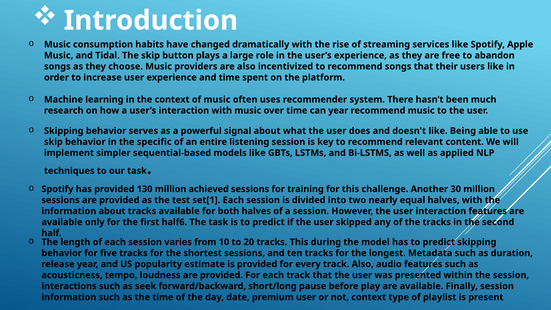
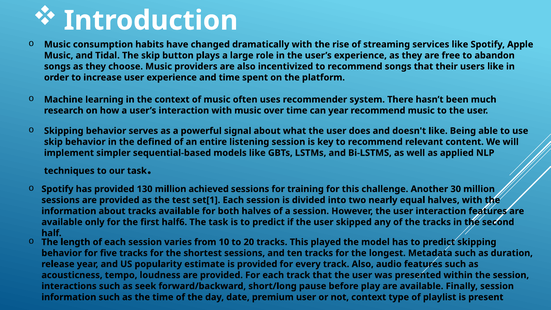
specific: specific -> defined
during: during -> played
